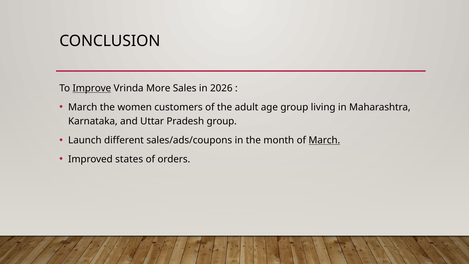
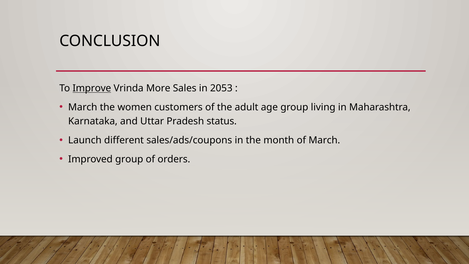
2026: 2026 -> 2053
Pradesh group: group -> status
March at (324, 140) underline: present -> none
Improved states: states -> group
